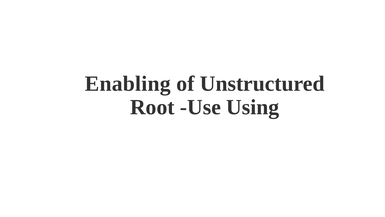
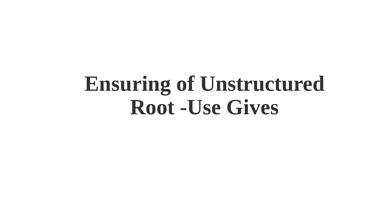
Enabling: Enabling -> Ensuring
Using: Using -> Gives
